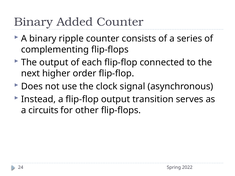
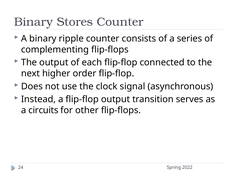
Added: Added -> Stores
